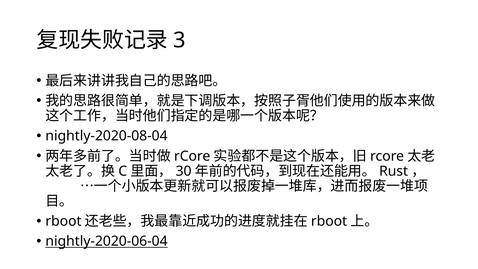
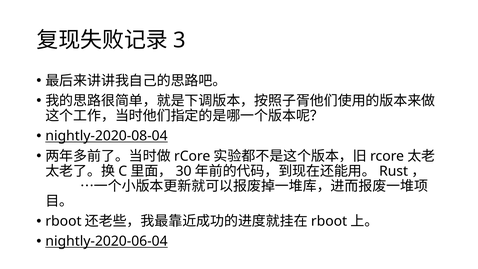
nightly-2020-08-04 underline: none -> present
